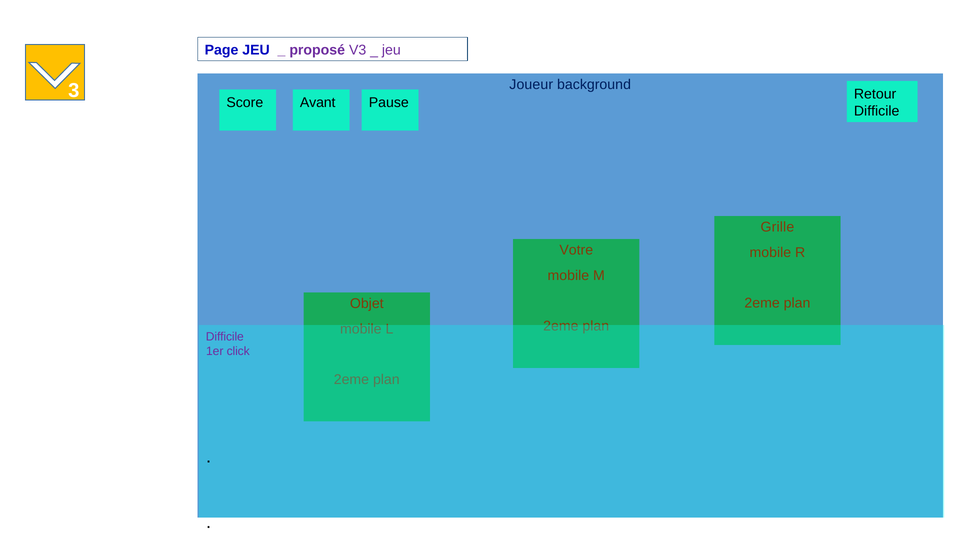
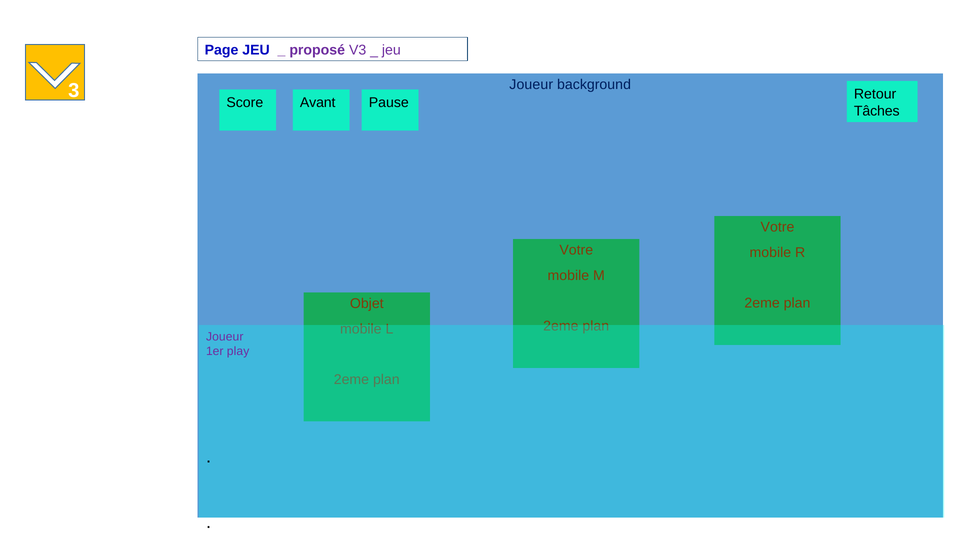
Difficile at (877, 111): Difficile -> Tâches
Grille at (777, 227): Grille -> Votre
Difficile at (225, 337): Difficile -> Joueur
click: click -> play
